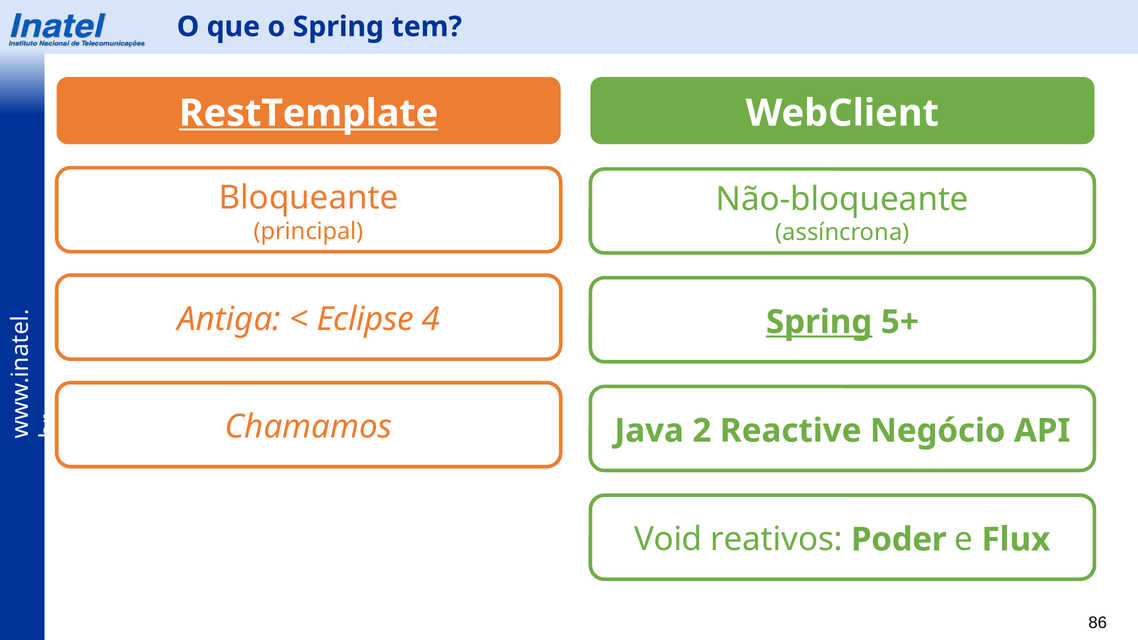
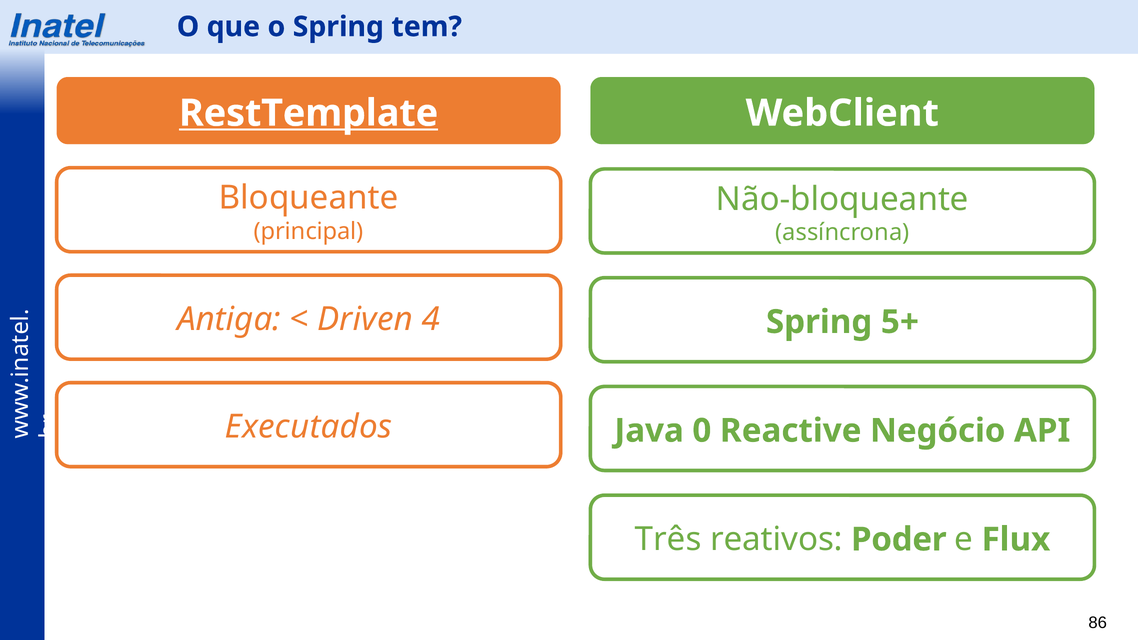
Eclipse: Eclipse -> Driven
Spring at (819, 322) underline: present -> none
Chamamos: Chamamos -> Executados
2: 2 -> 0
Void: Void -> Três
